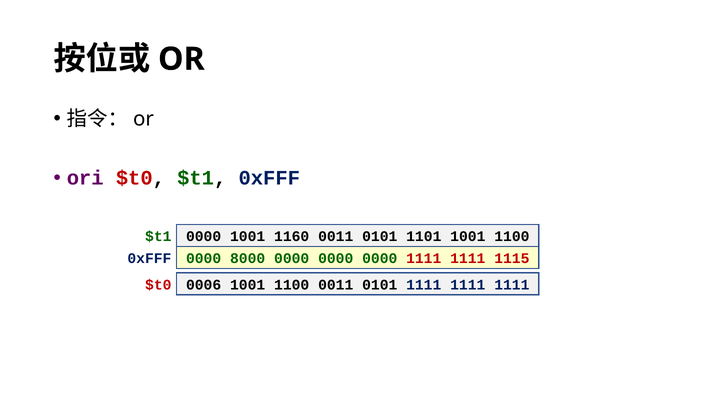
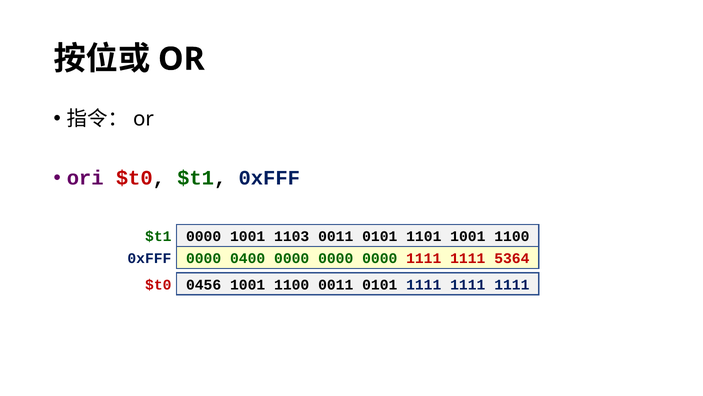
1160: 1160 -> 1103
8000: 8000 -> 0400
1115: 1115 -> 5364
0006: 0006 -> 0456
